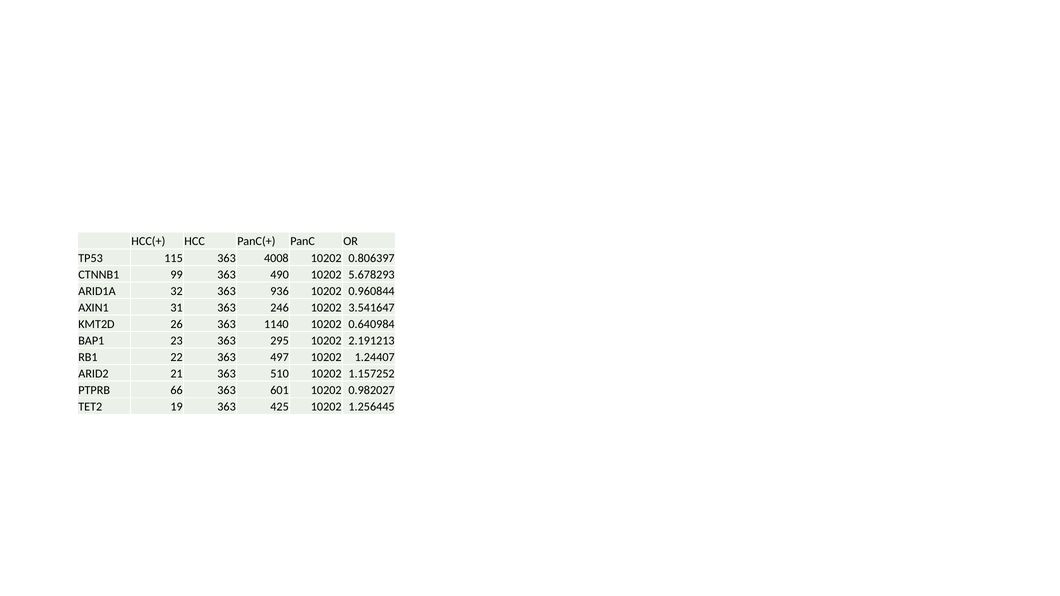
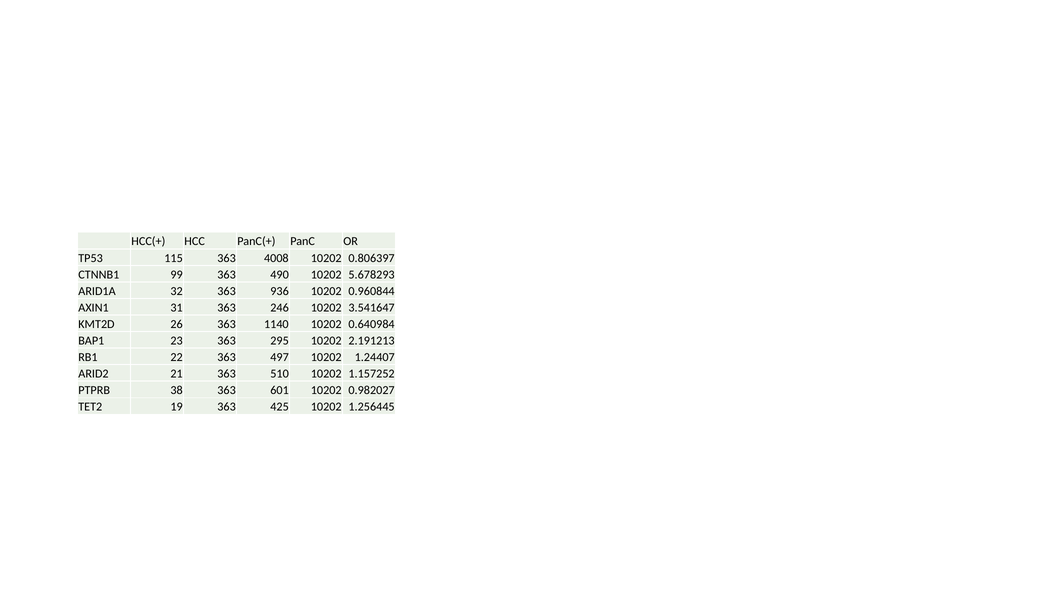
66: 66 -> 38
